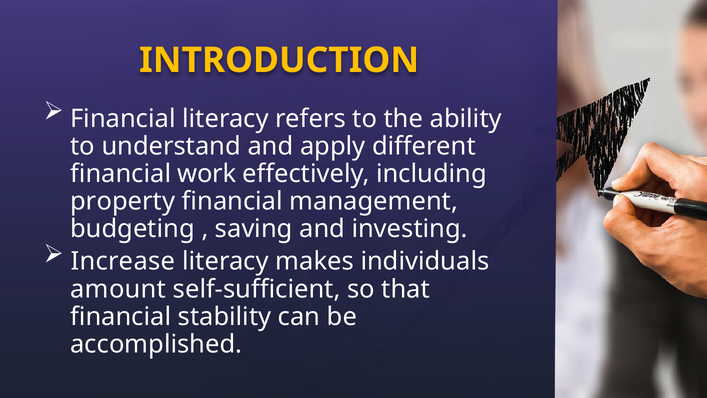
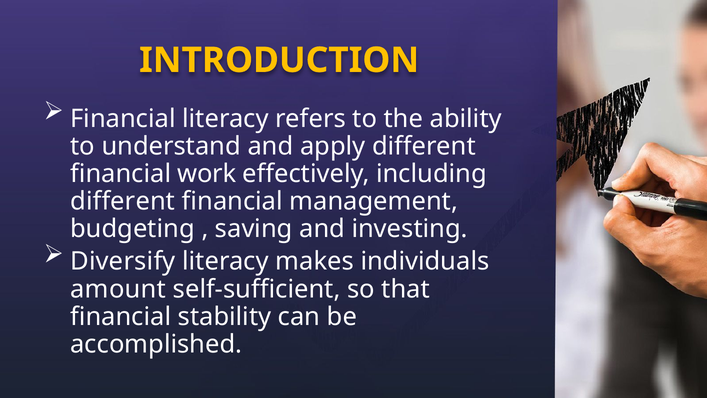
property at (123, 201): property -> different
Increase: Increase -> Diversify
